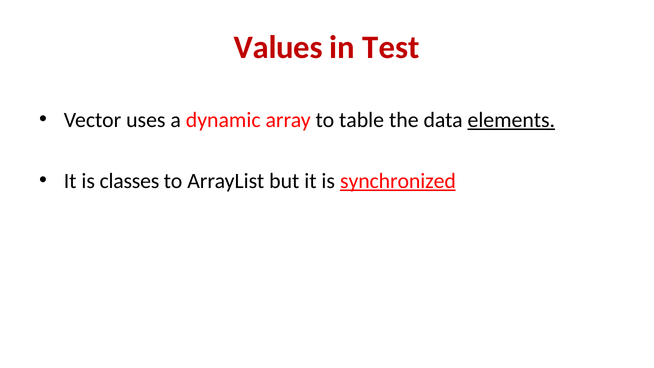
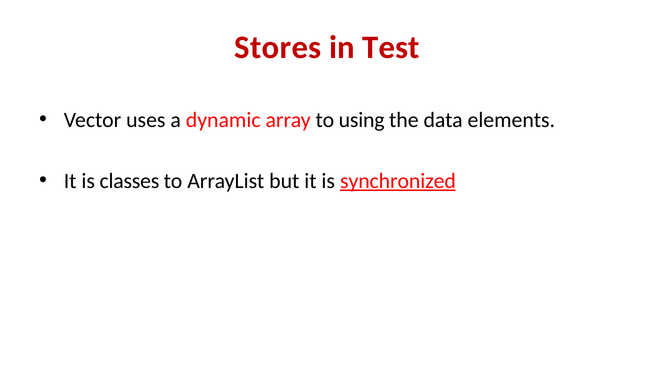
Values: Values -> Stores
table: table -> using
elements underline: present -> none
